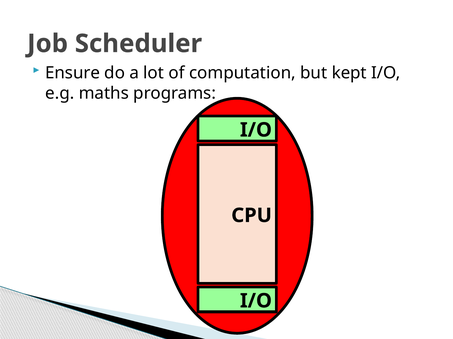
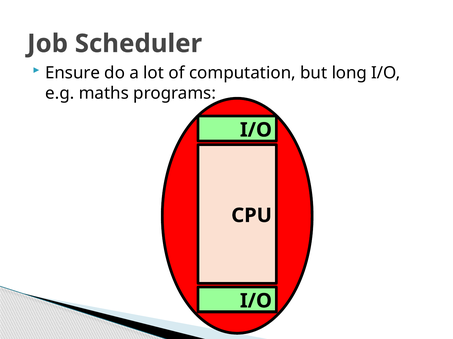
kept: kept -> long
